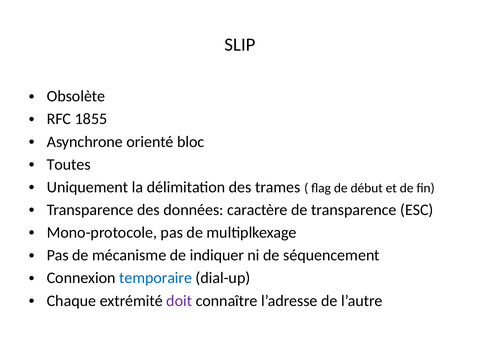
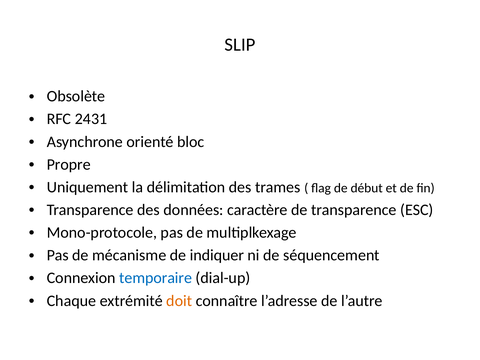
1855: 1855 -> 2431
Toutes: Toutes -> Propre
doit colour: purple -> orange
